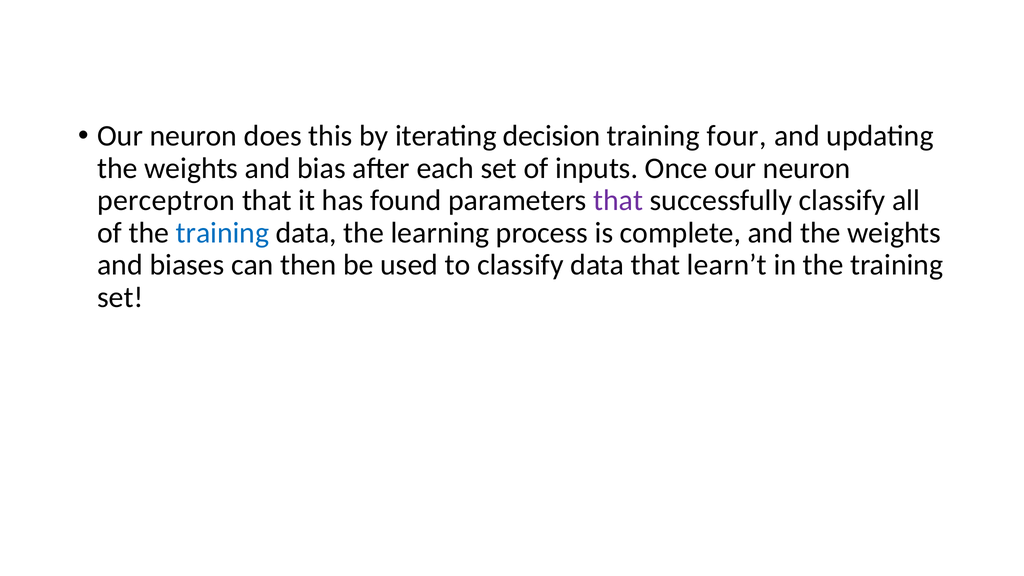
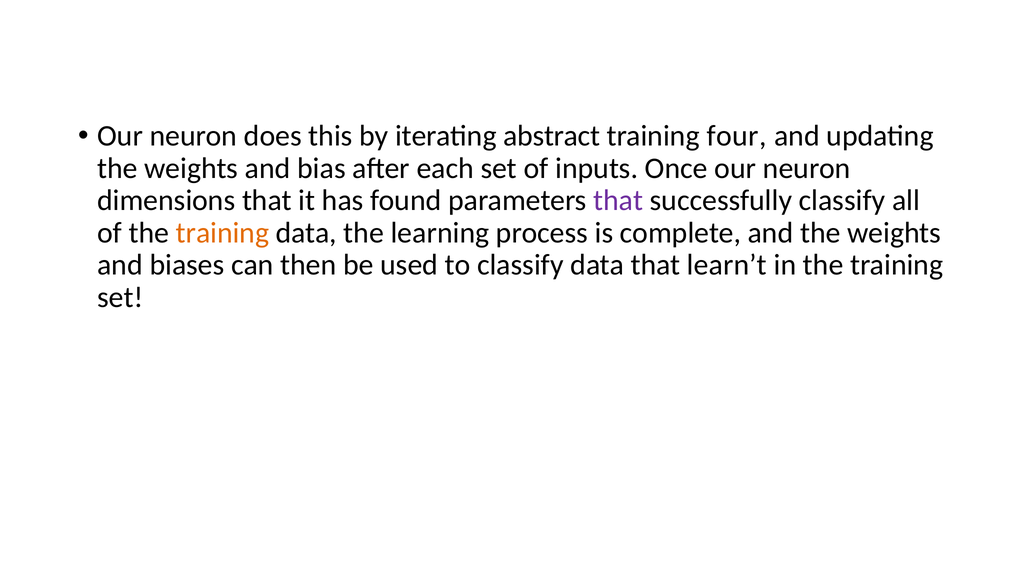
decision: decision -> abstract
perceptron: perceptron -> dimensions
training at (223, 233) colour: blue -> orange
